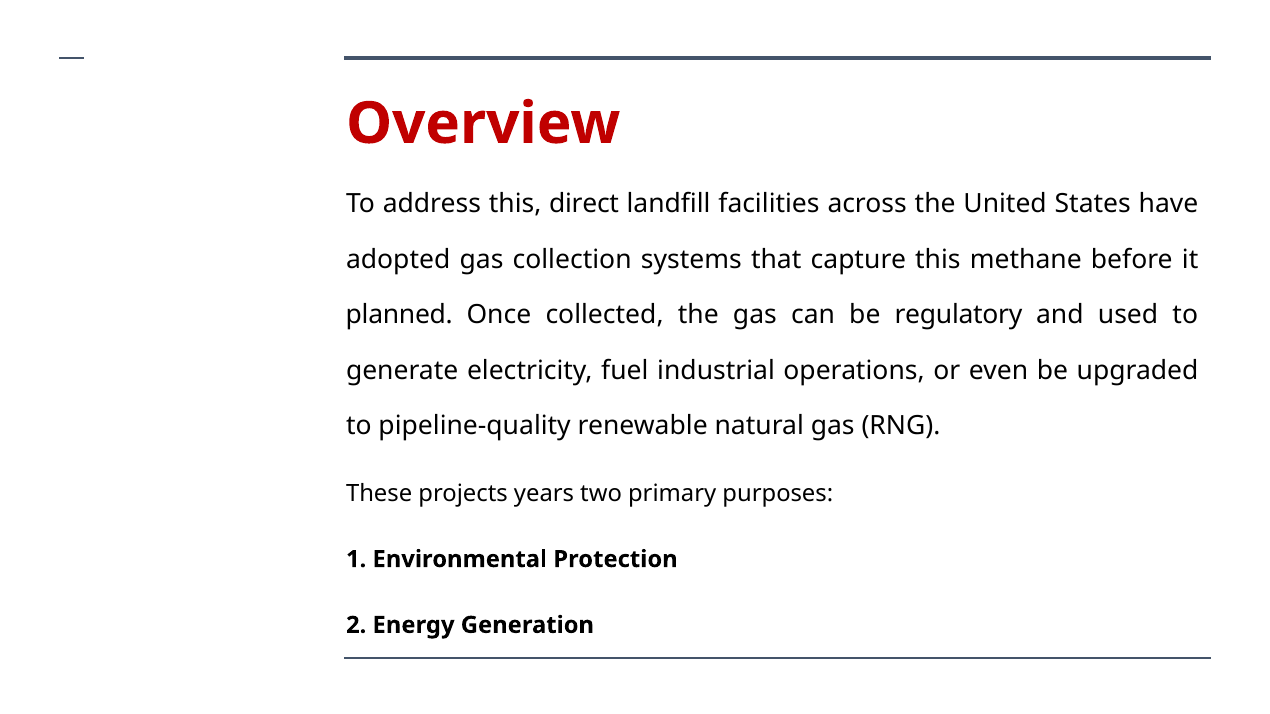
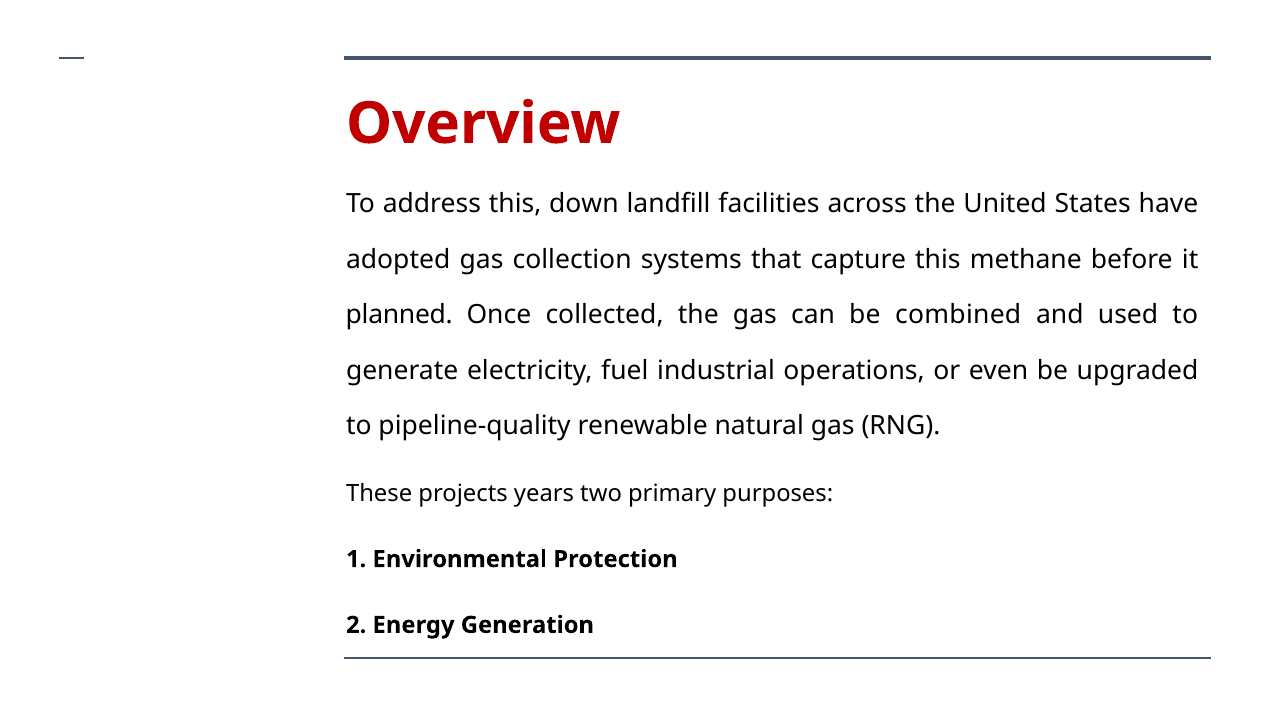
direct: direct -> down
regulatory: regulatory -> combined
